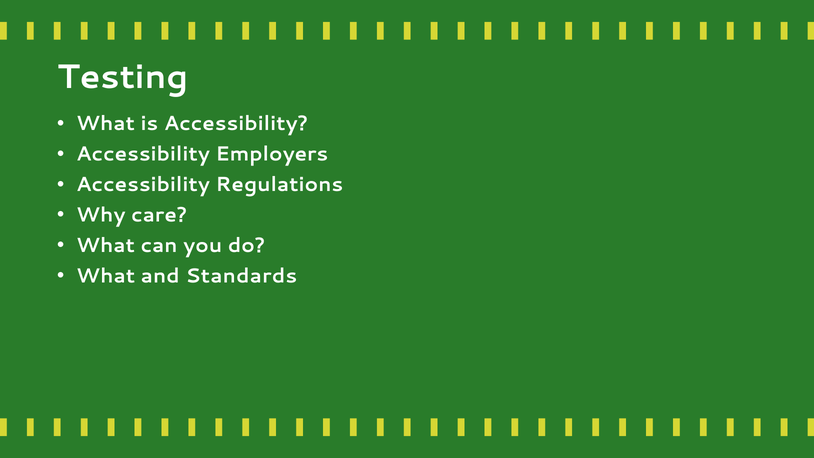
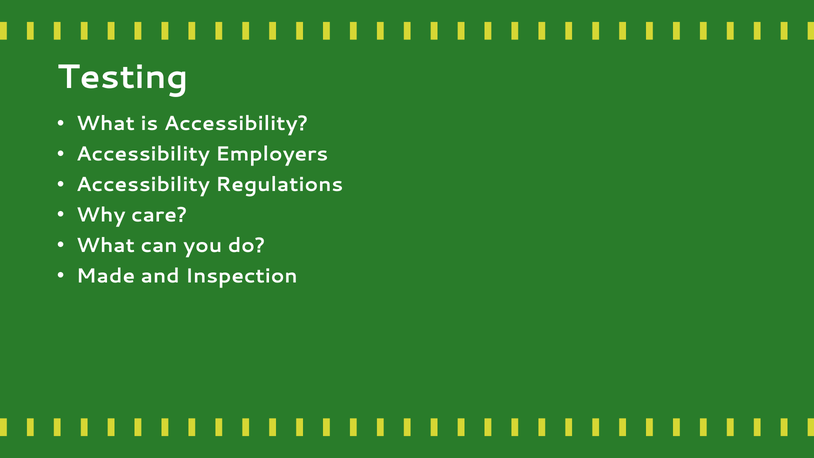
What at (106, 276): What -> Made
Standards: Standards -> Inspection
